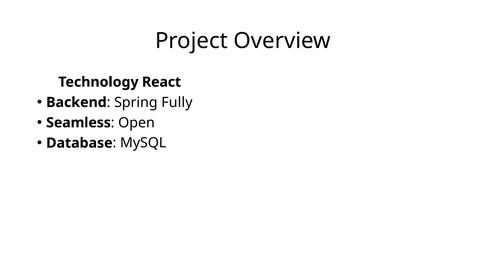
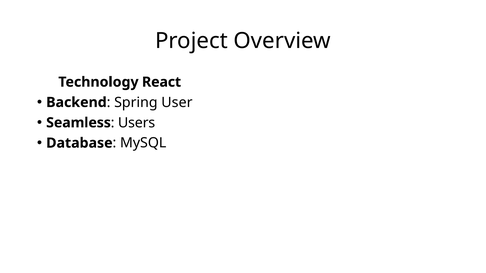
Fully: Fully -> User
Open: Open -> Users
